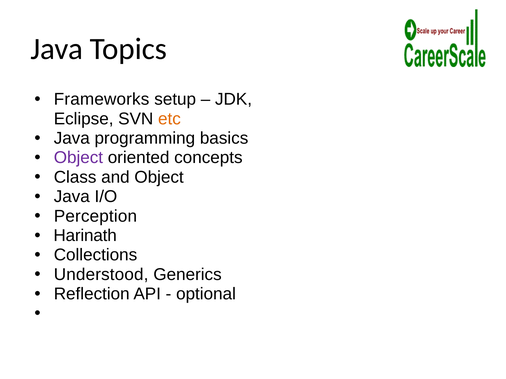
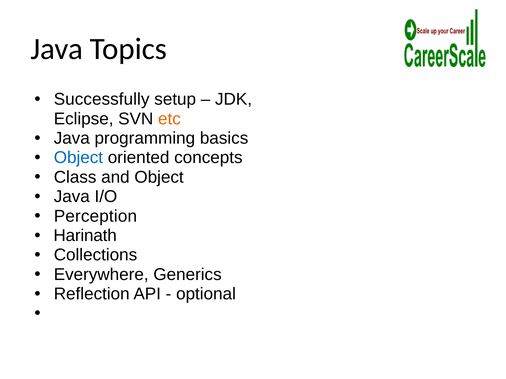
Frameworks: Frameworks -> Successfully
Object at (78, 158) colour: purple -> blue
Understood: Understood -> Everywhere
